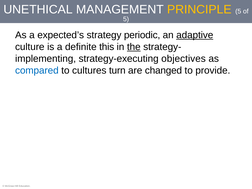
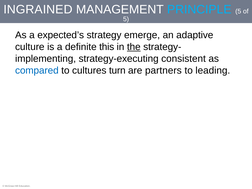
UNETHICAL: UNETHICAL -> INGRAINED
PRINCIPLE colour: yellow -> light blue
periodic: periodic -> emerge
adaptive underline: present -> none
objectives: objectives -> consistent
changed: changed -> partners
provide: provide -> leading
